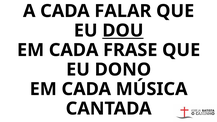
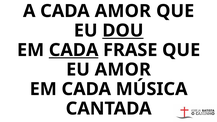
CADA FALAR: FALAR -> AMOR
CADA at (74, 50) underline: none -> present
EU DONO: DONO -> AMOR
